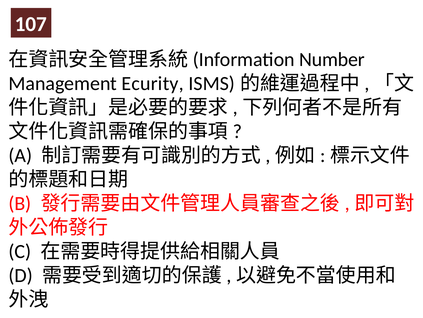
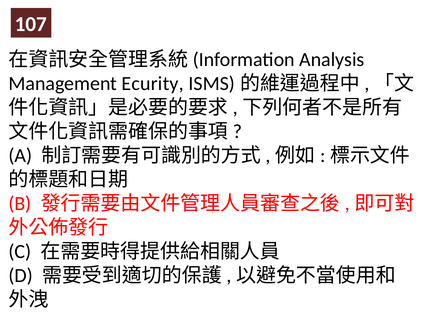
Number: Number -> Analysis
